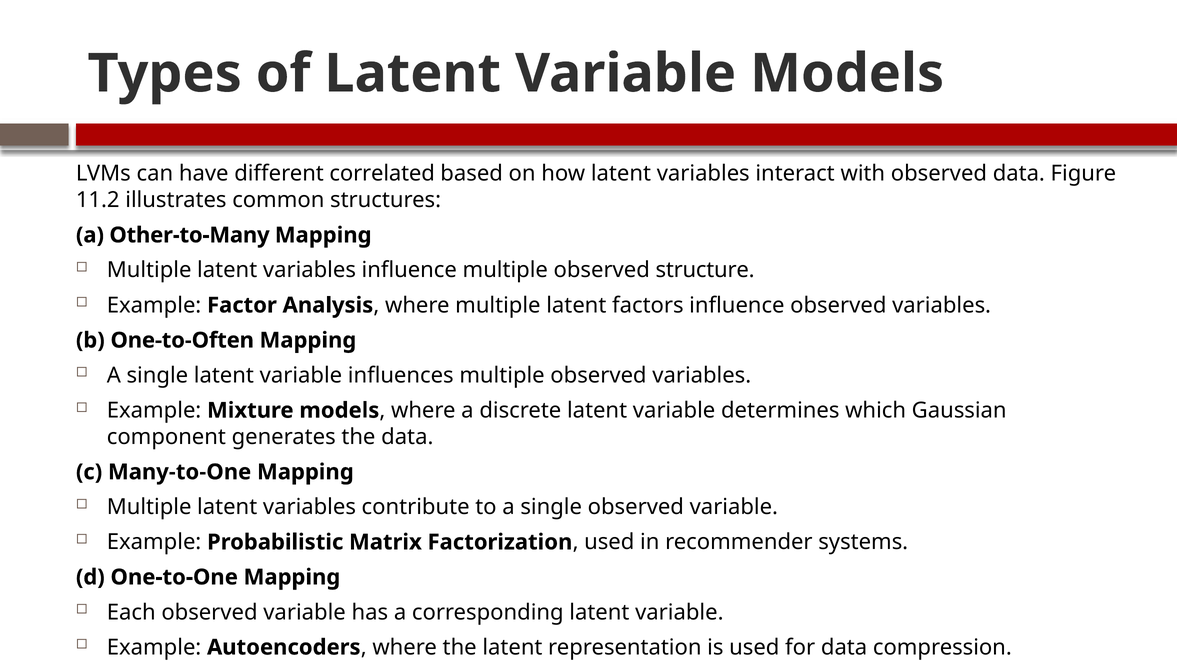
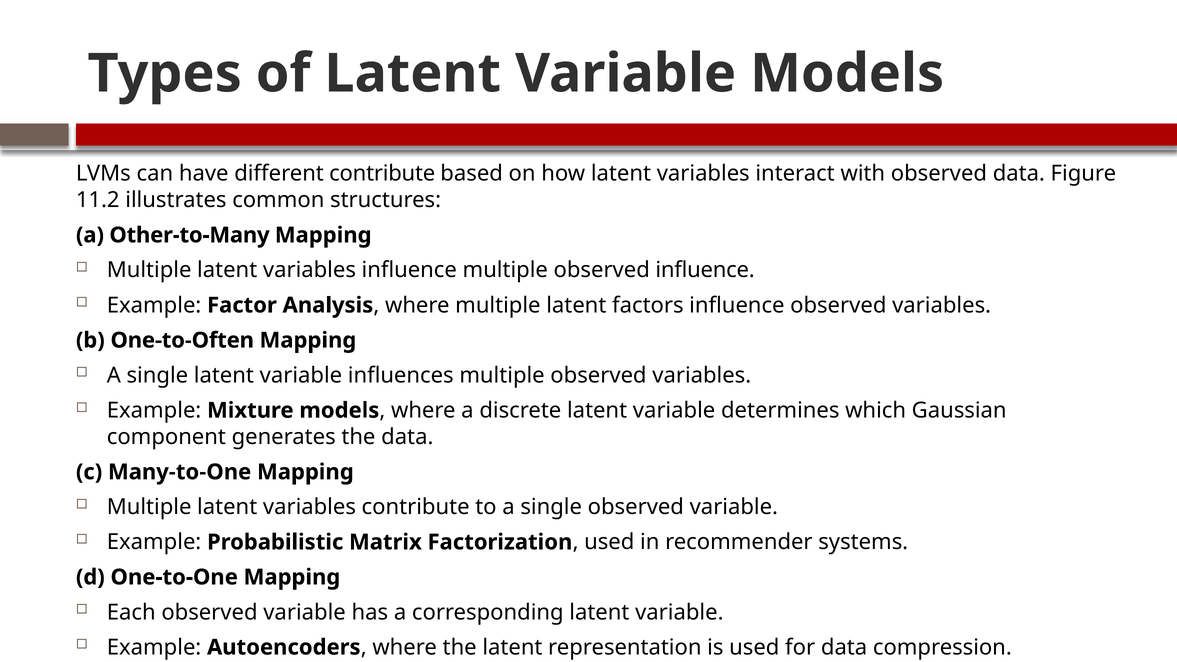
different correlated: correlated -> contribute
observed structure: structure -> influence
